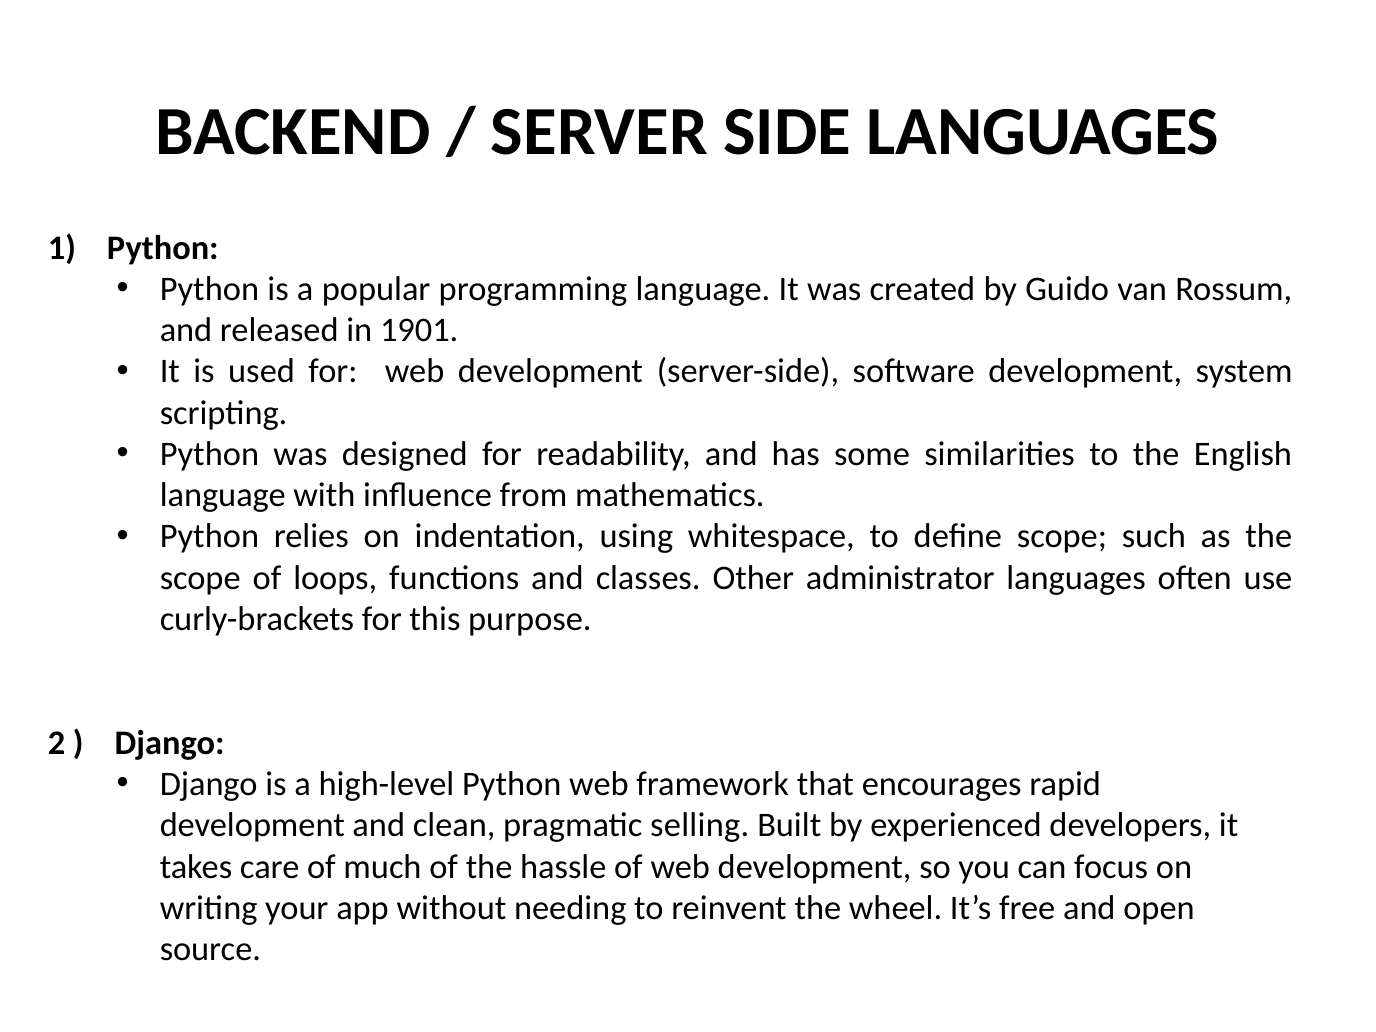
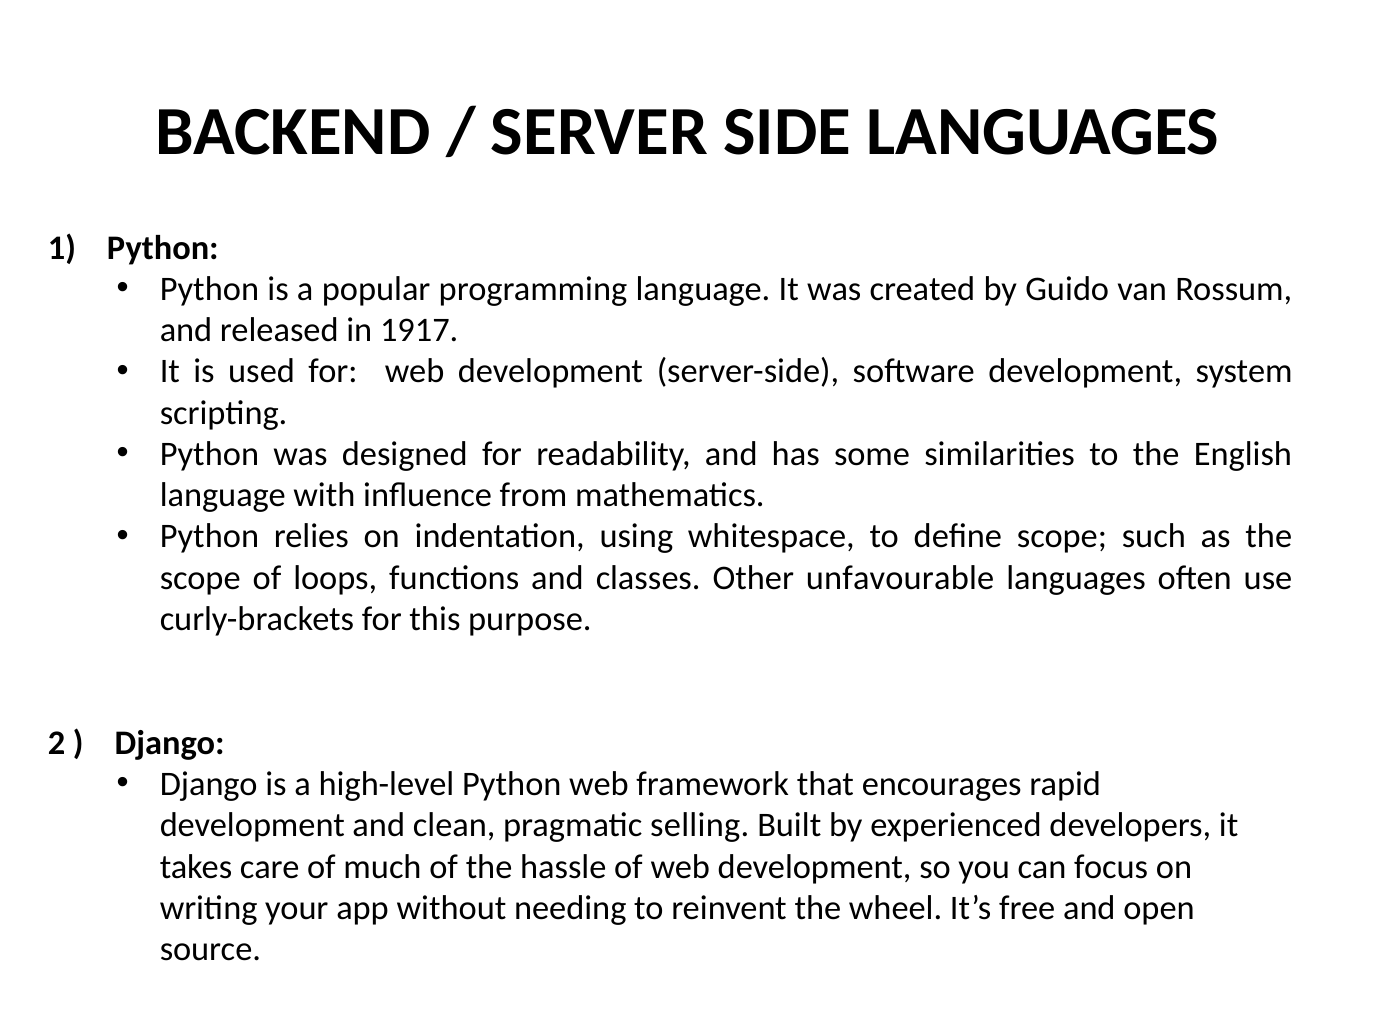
1901: 1901 -> 1917
administrator: administrator -> unfavourable
